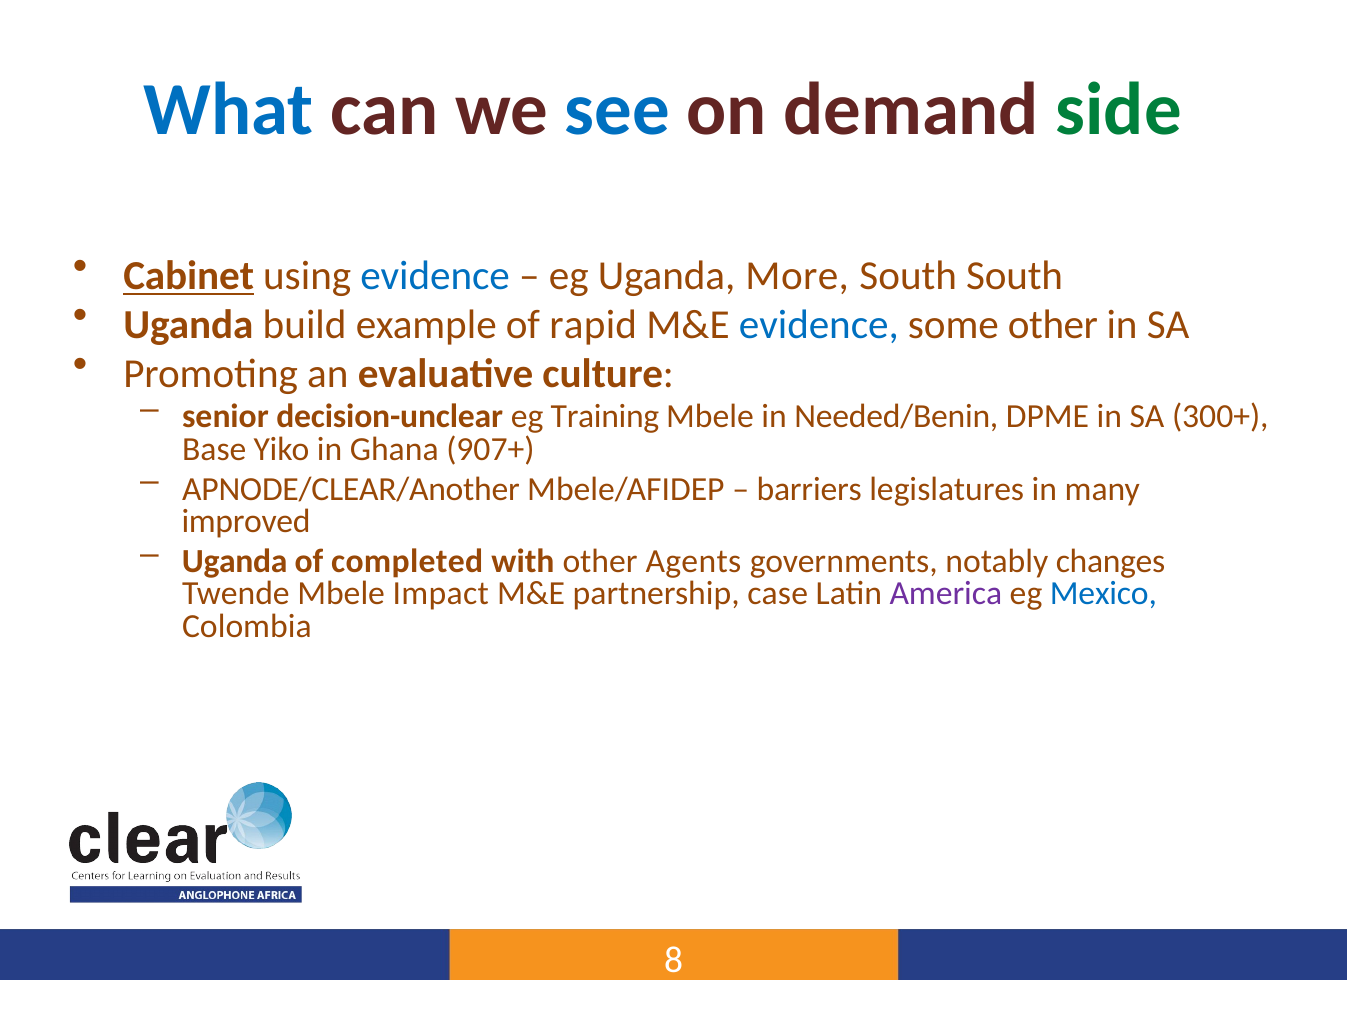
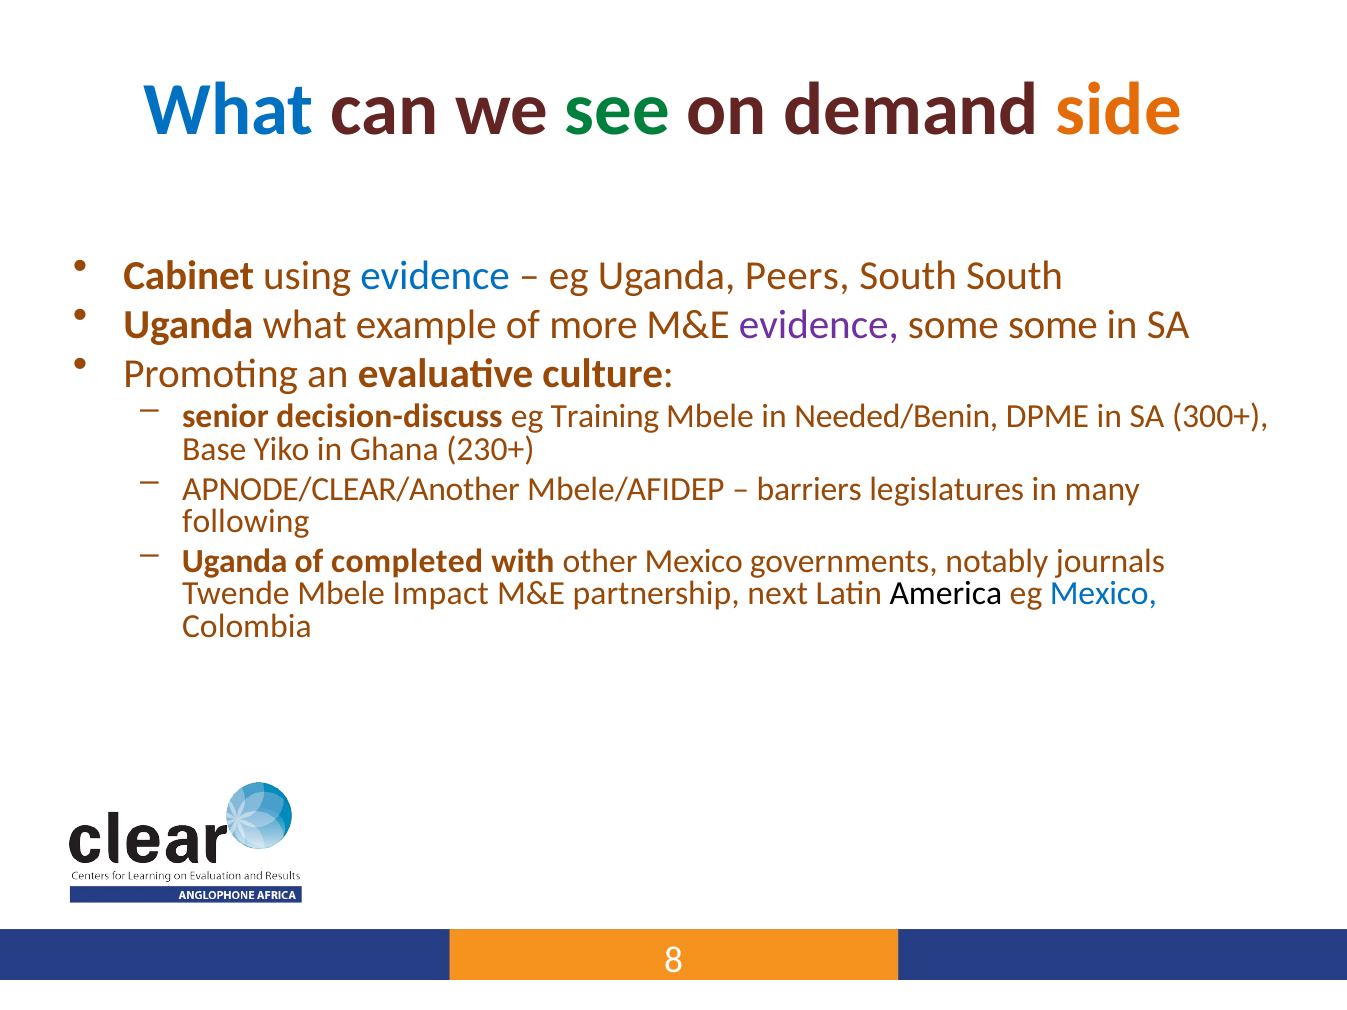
see colour: blue -> green
side colour: green -> orange
Cabinet underline: present -> none
More: More -> Peers
Uganda build: build -> what
rapid: rapid -> more
evidence at (819, 325) colour: blue -> purple
some other: other -> some
decision-unclear: decision-unclear -> decision-discuss
907+: 907+ -> 230+
improved: improved -> following
other Agents: Agents -> Mexico
changes: changes -> journals
case: case -> next
America colour: purple -> black
